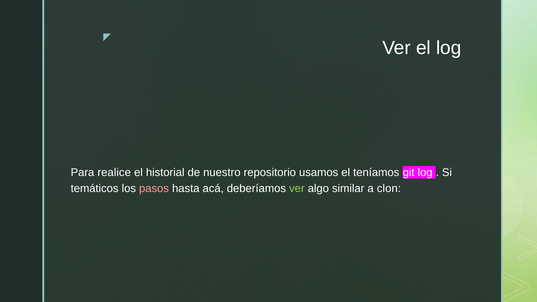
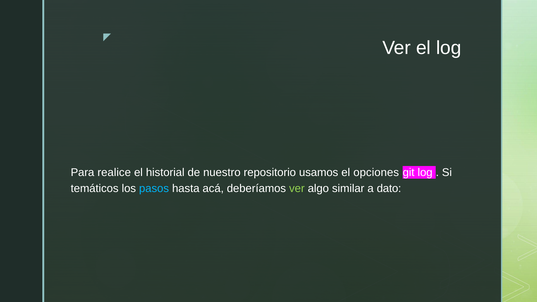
teníamos: teníamos -> opciones
pasos colour: pink -> light blue
clon: clon -> dato
